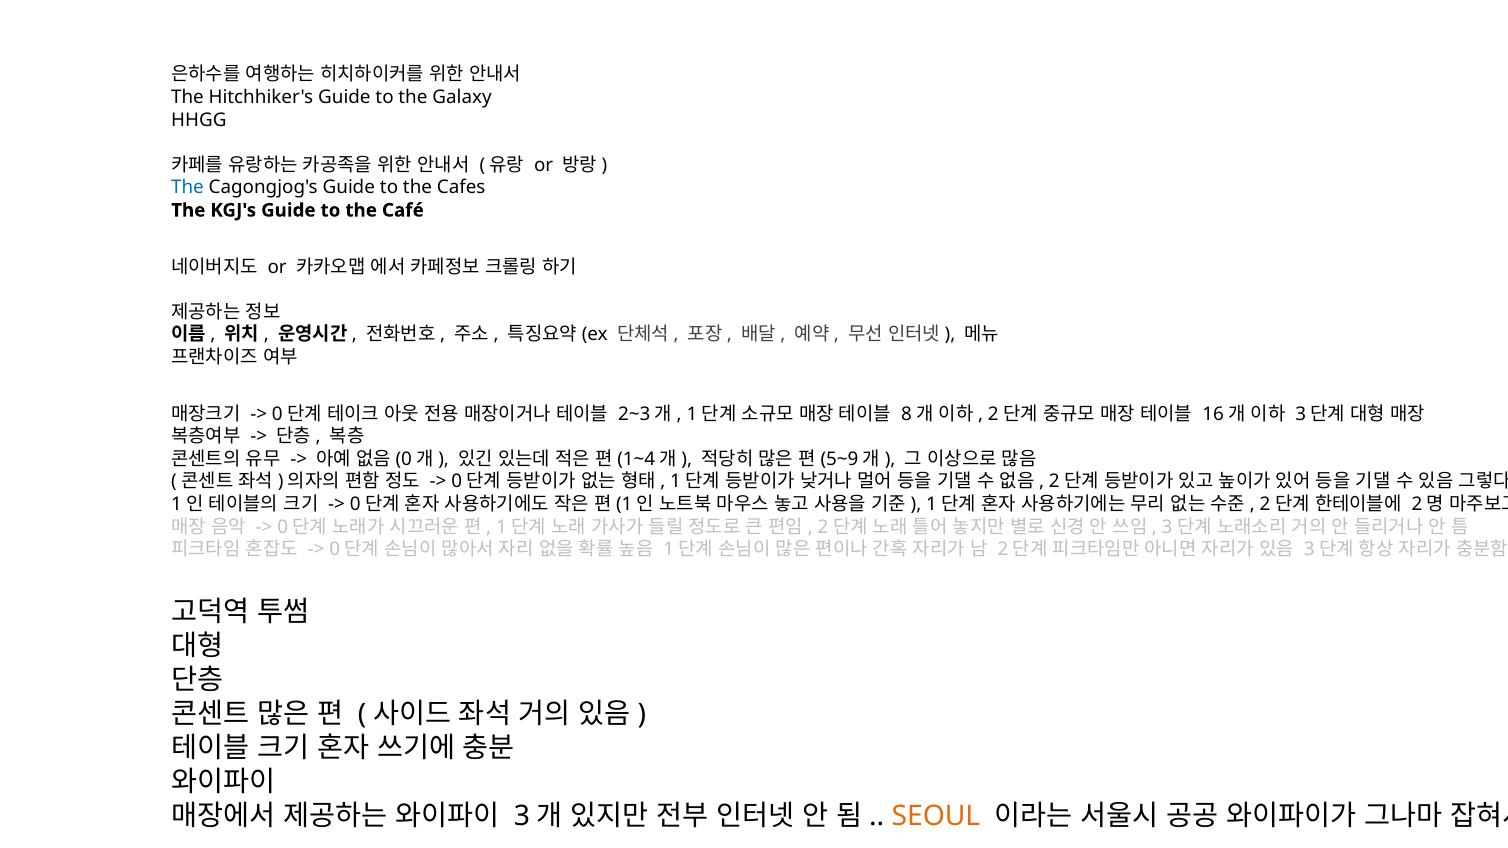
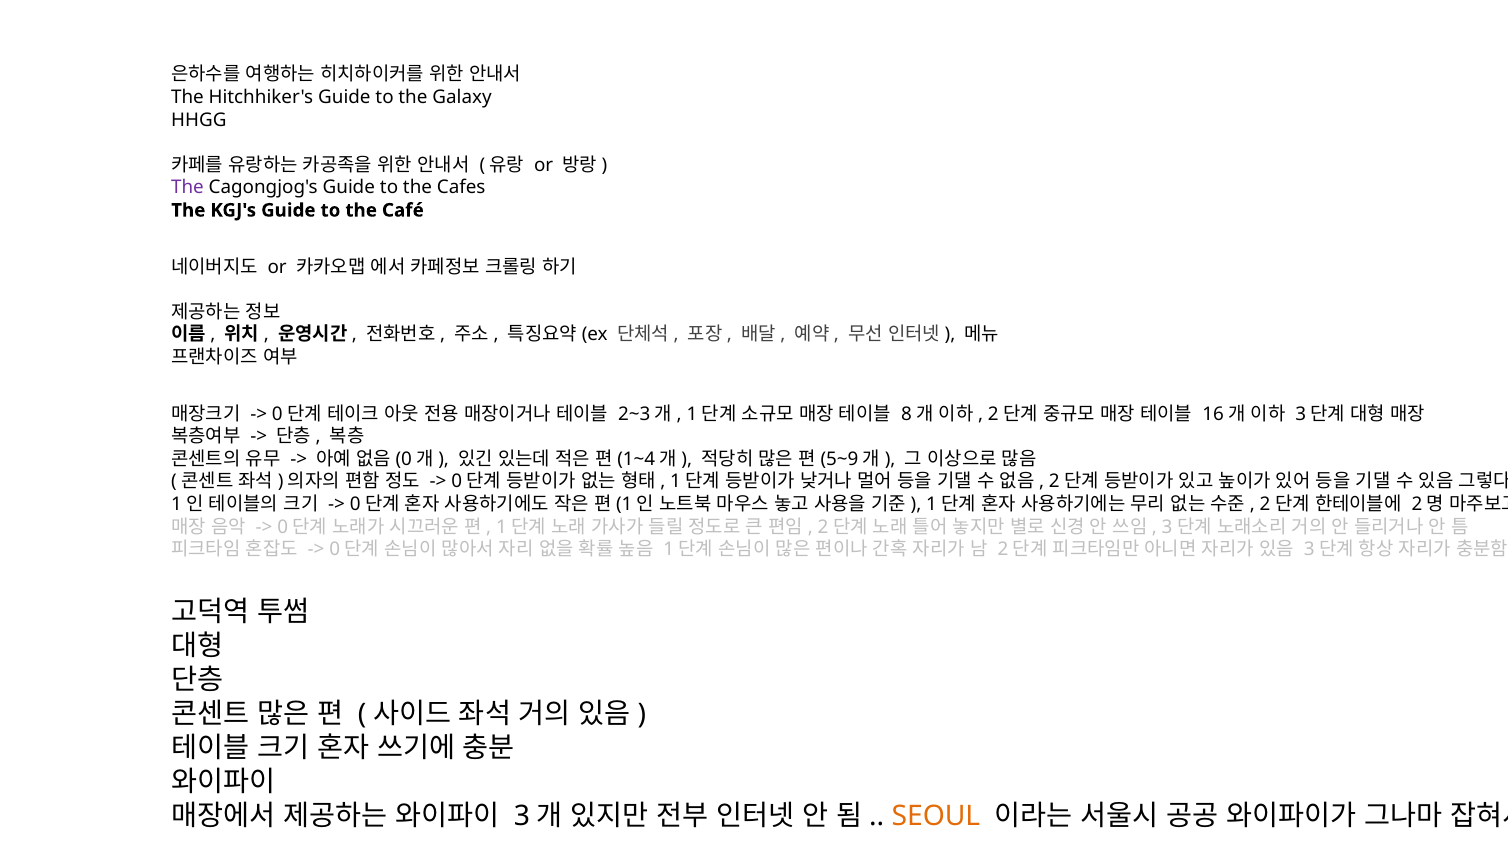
The at (187, 188) colour: blue -> purple
